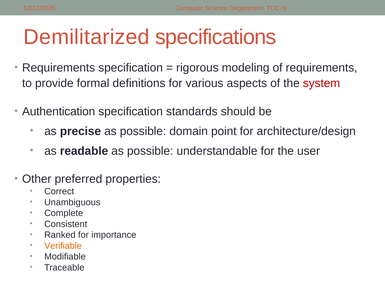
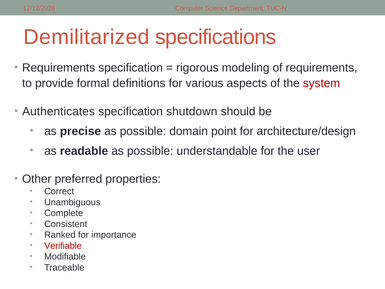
Authentication: Authentication -> Authenticates
standards: standards -> shutdown
Verifiable colour: orange -> red
